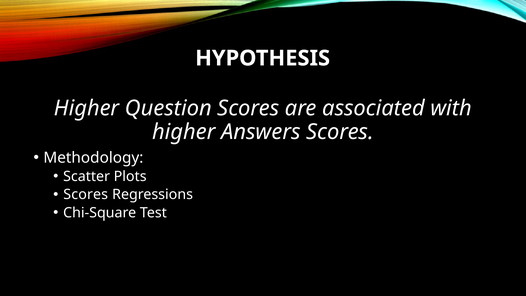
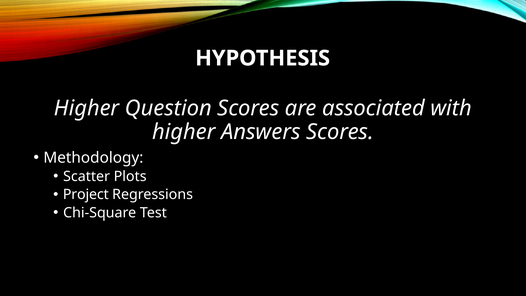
Scores at (86, 195): Scores -> Project
